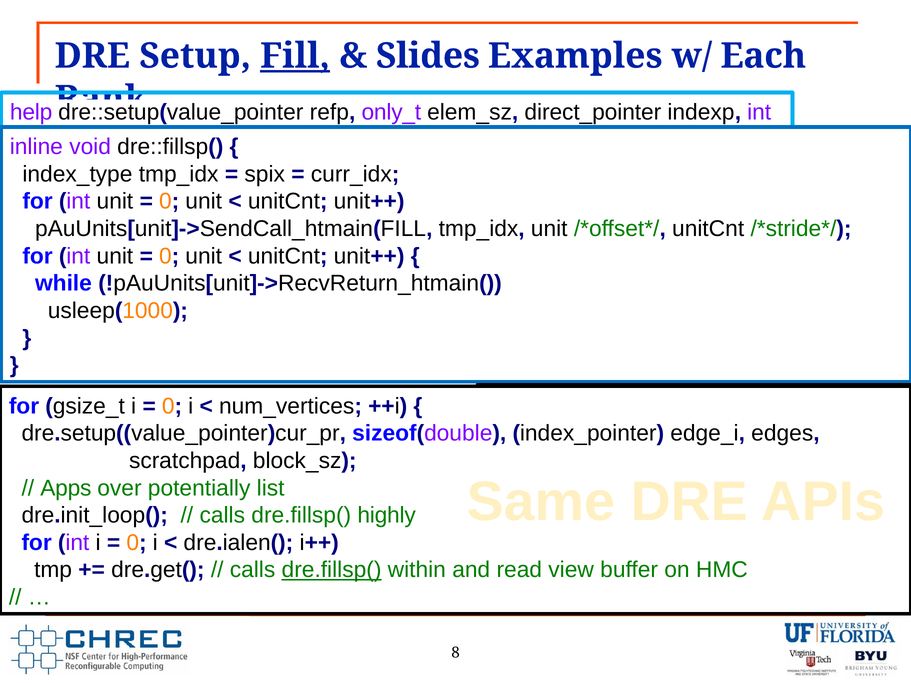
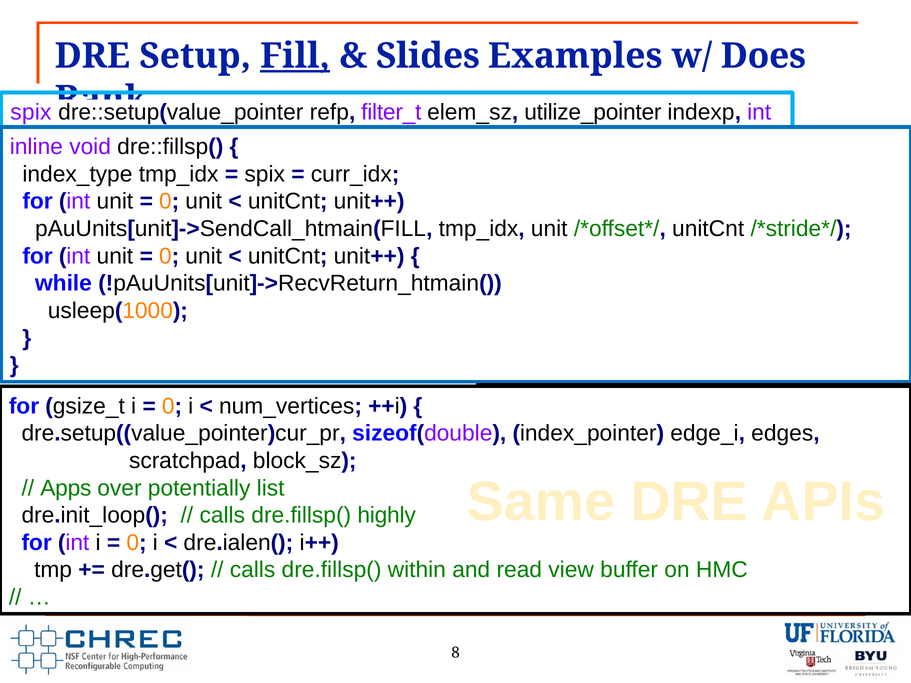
Each: Each -> Does
help at (31, 112): help -> spix
only_t: only_t -> filter_t
direct_pointer: direct_pointer -> utilize_pointer
dre.fillsp( at (332, 570) underline: present -> none
